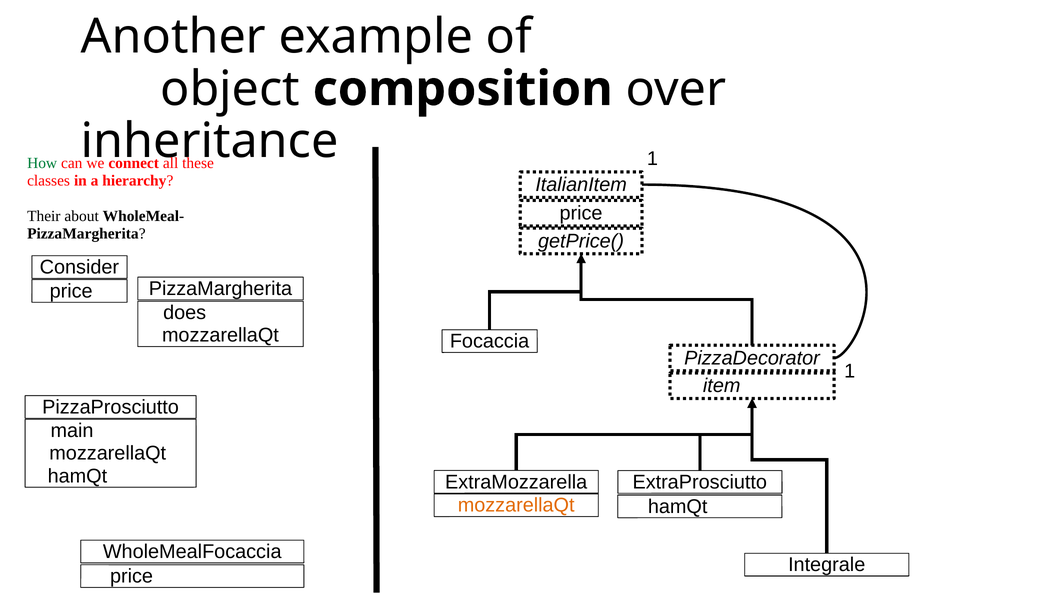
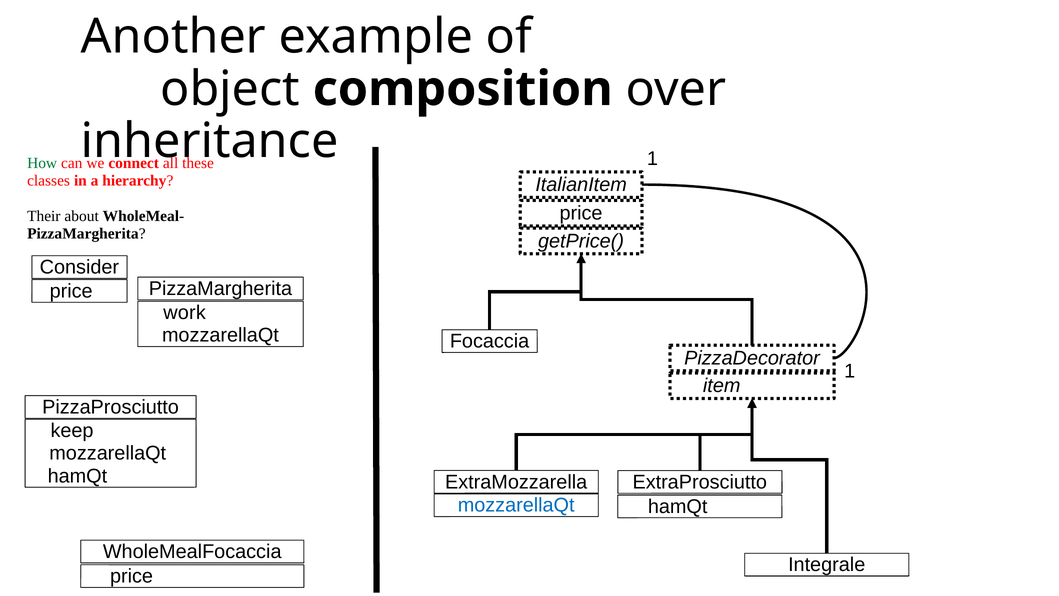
does: does -> work
main: main -> keep
mozzarellaQt at (516, 505) colour: orange -> blue
